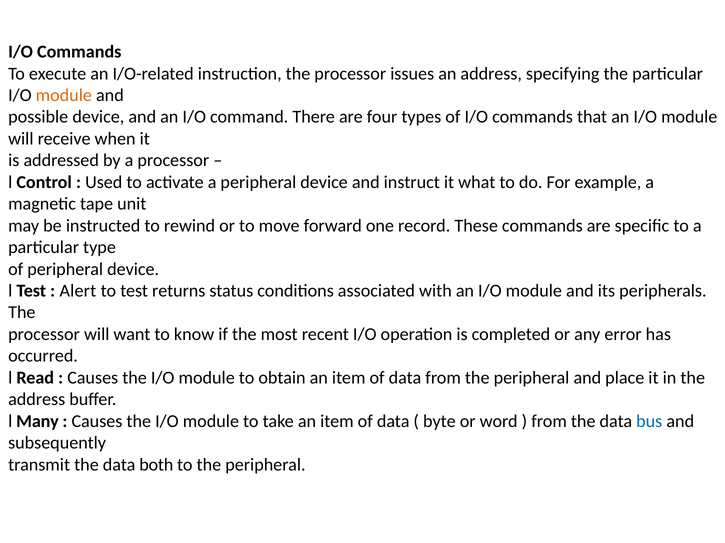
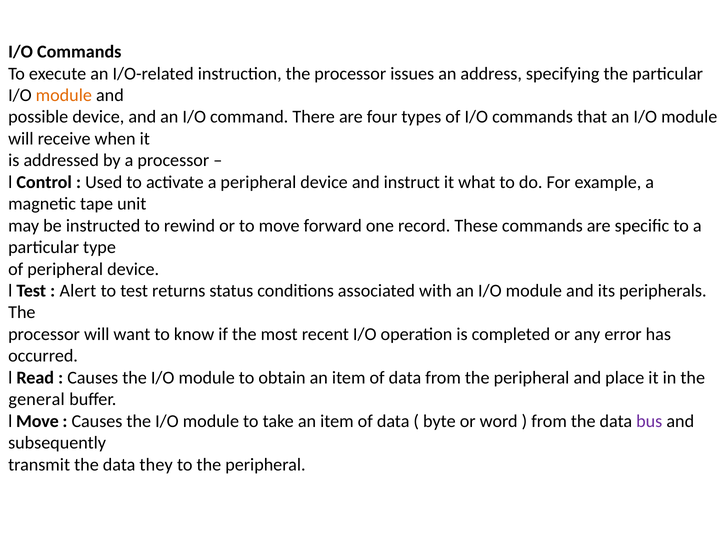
address at (37, 400): address -> general
l Many: Many -> Move
bus colour: blue -> purple
both: both -> they
